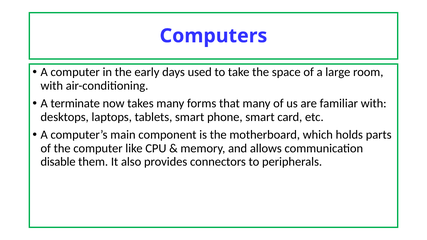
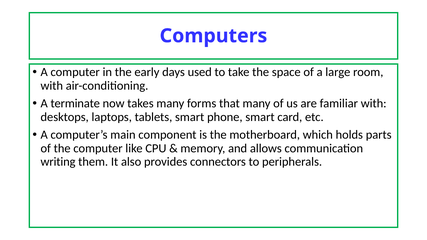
disable: disable -> writing
